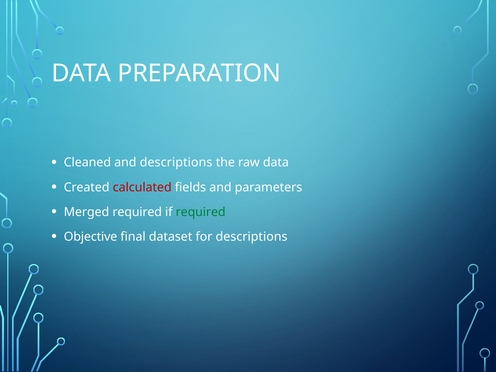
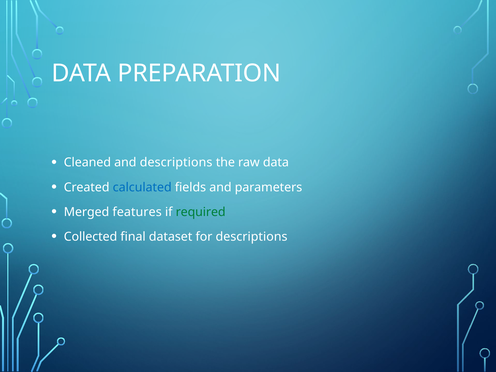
calculated colour: red -> blue
Merged required: required -> features
Objective: Objective -> Collected
